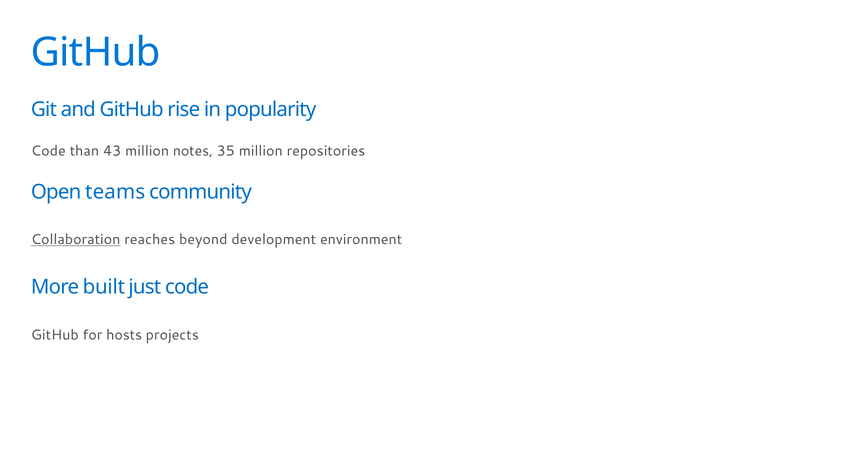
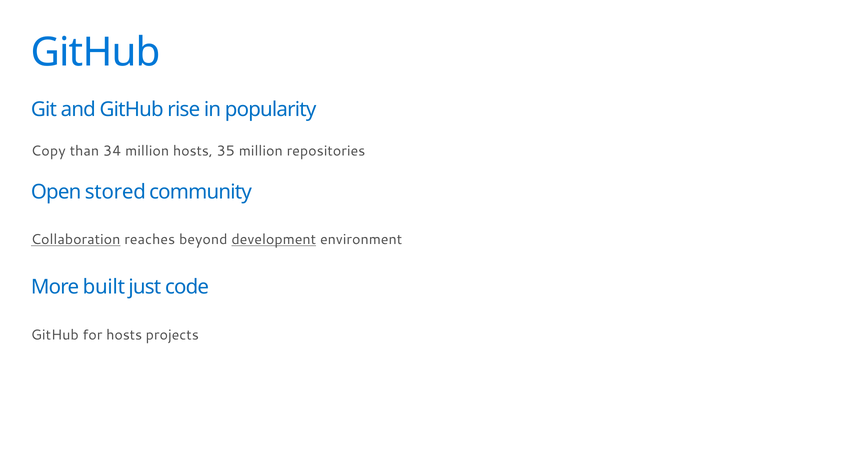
Code at (48, 151): Code -> Copy
43: 43 -> 34
million notes: notes -> hosts
teams: teams -> stored
development underline: none -> present
